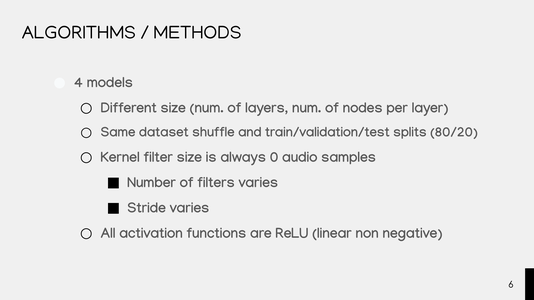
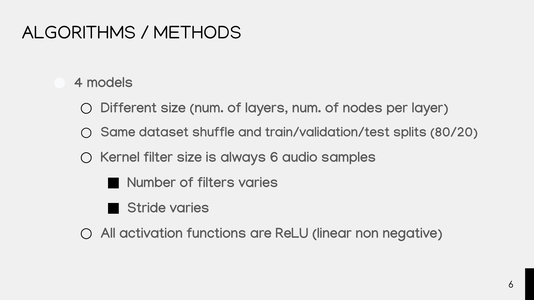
always 0: 0 -> 6
